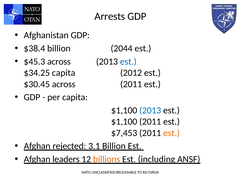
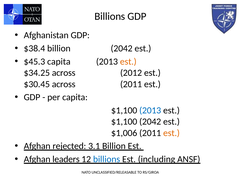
Arrests at (110, 16): Arrests -> Billions
billion 2044: 2044 -> 2042
$45.3 across: across -> capita
est at (128, 61) colour: blue -> orange
$34.25 capita: capita -> across
$1,100 2011: 2011 -> 2042
$7,453: $7,453 -> $1,006
billions at (107, 159) colour: orange -> blue
